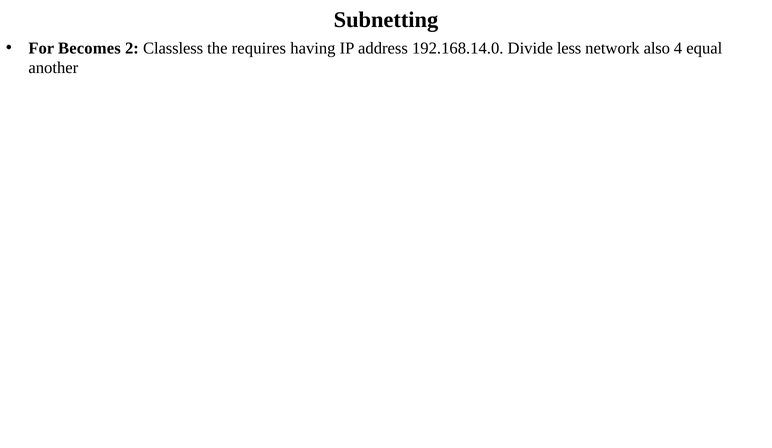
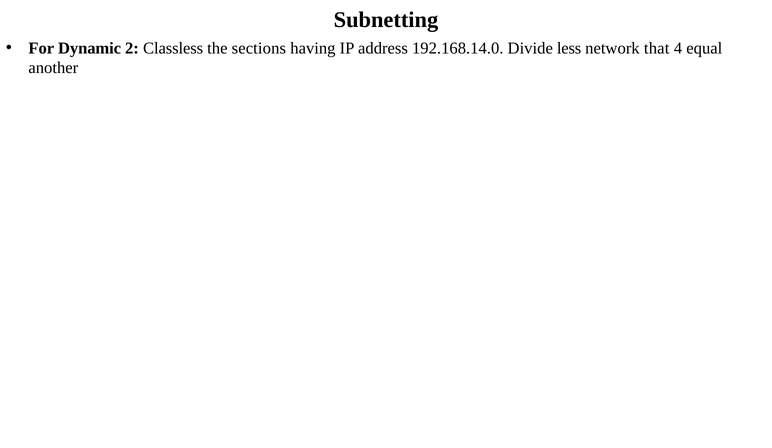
Becomes: Becomes -> Dynamic
requires: requires -> sections
also: also -> that
